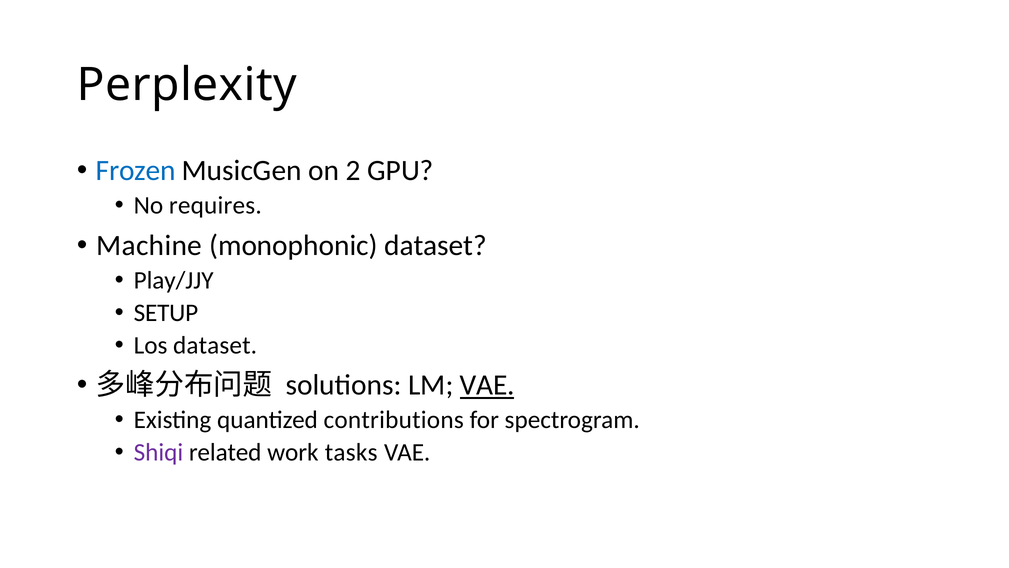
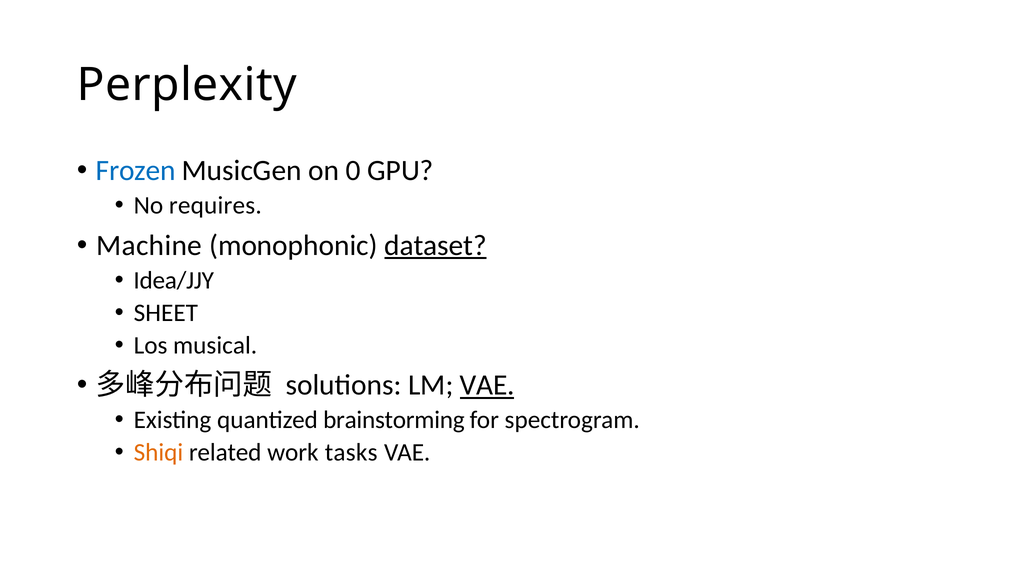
2: 2 -> 0
dataset at (435, 245) underline: none -> present
Play/JJY: Play/JJY -> Idea/JJY
SETUP: SETUP -> SHEET
Los dataset: dataset -> musical
contributions: contributions -> brainstorming
Shiqi colour: purple -> orange
